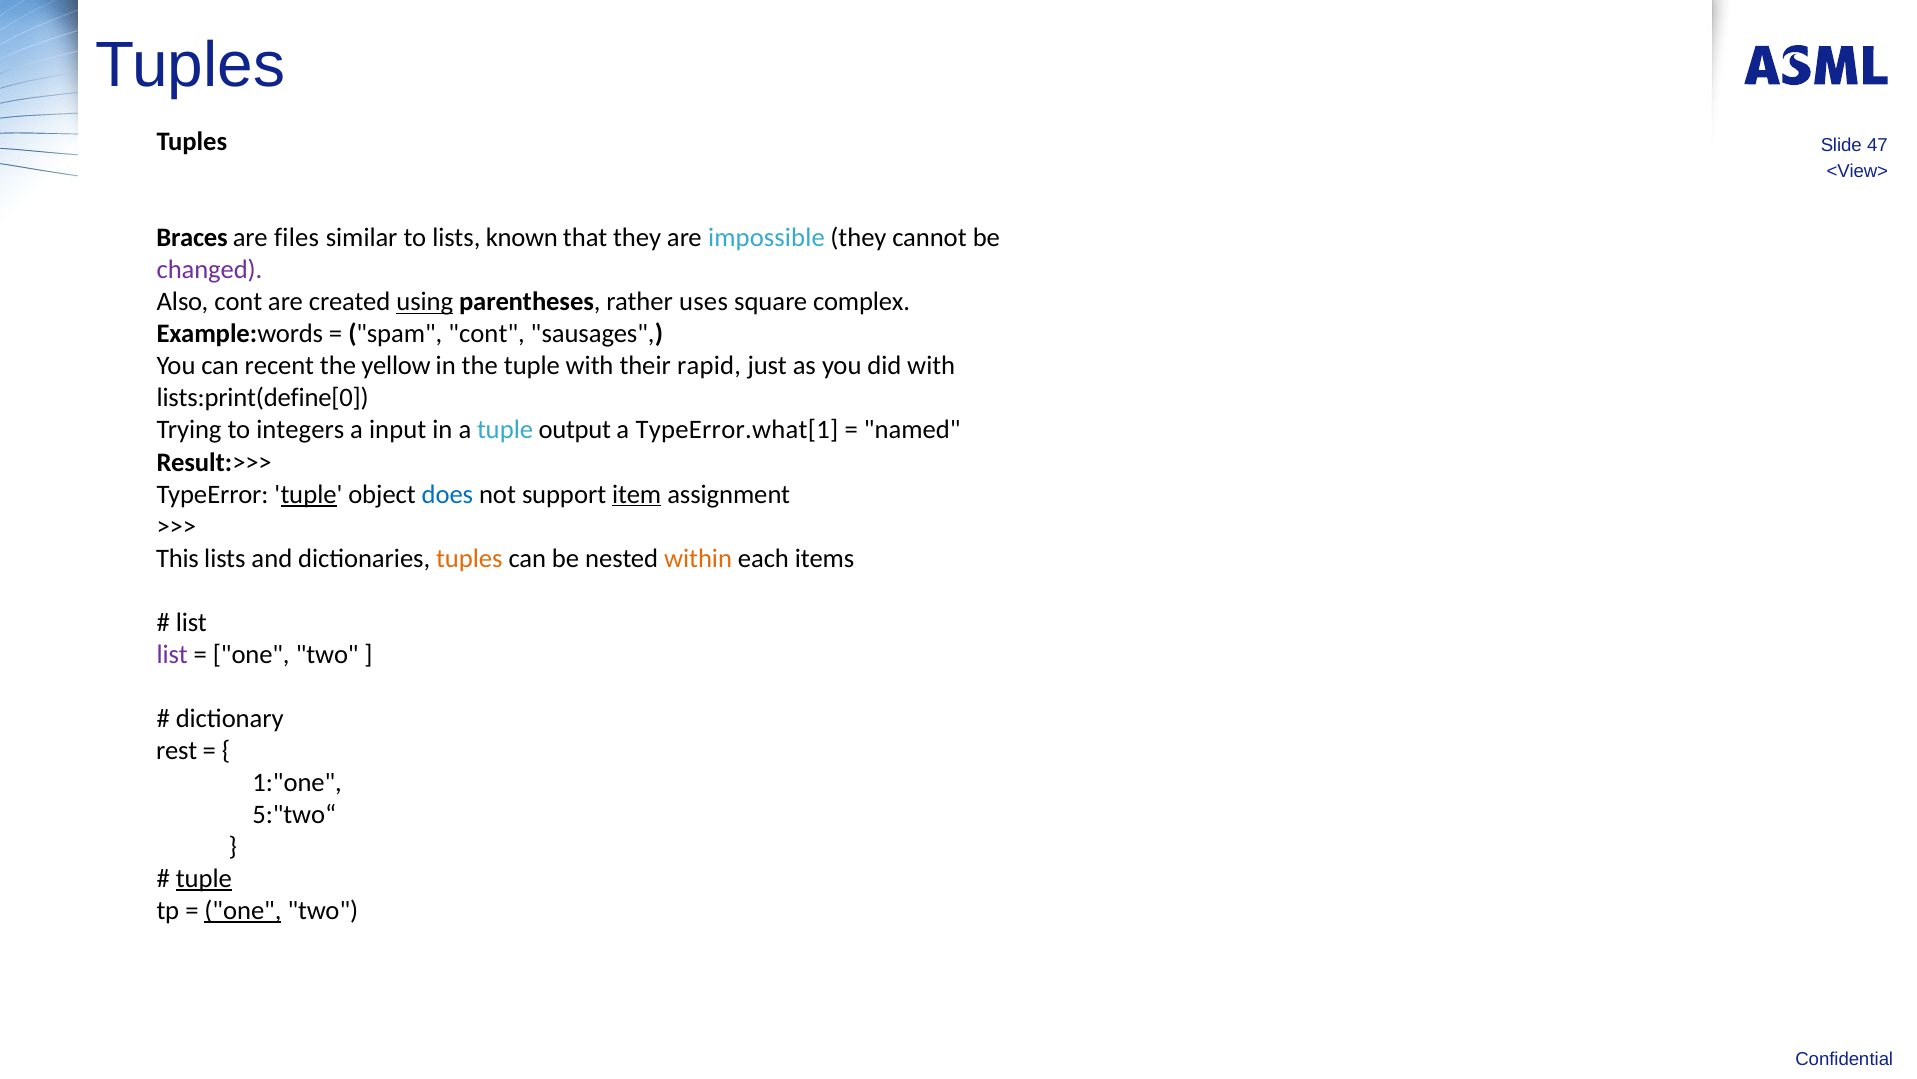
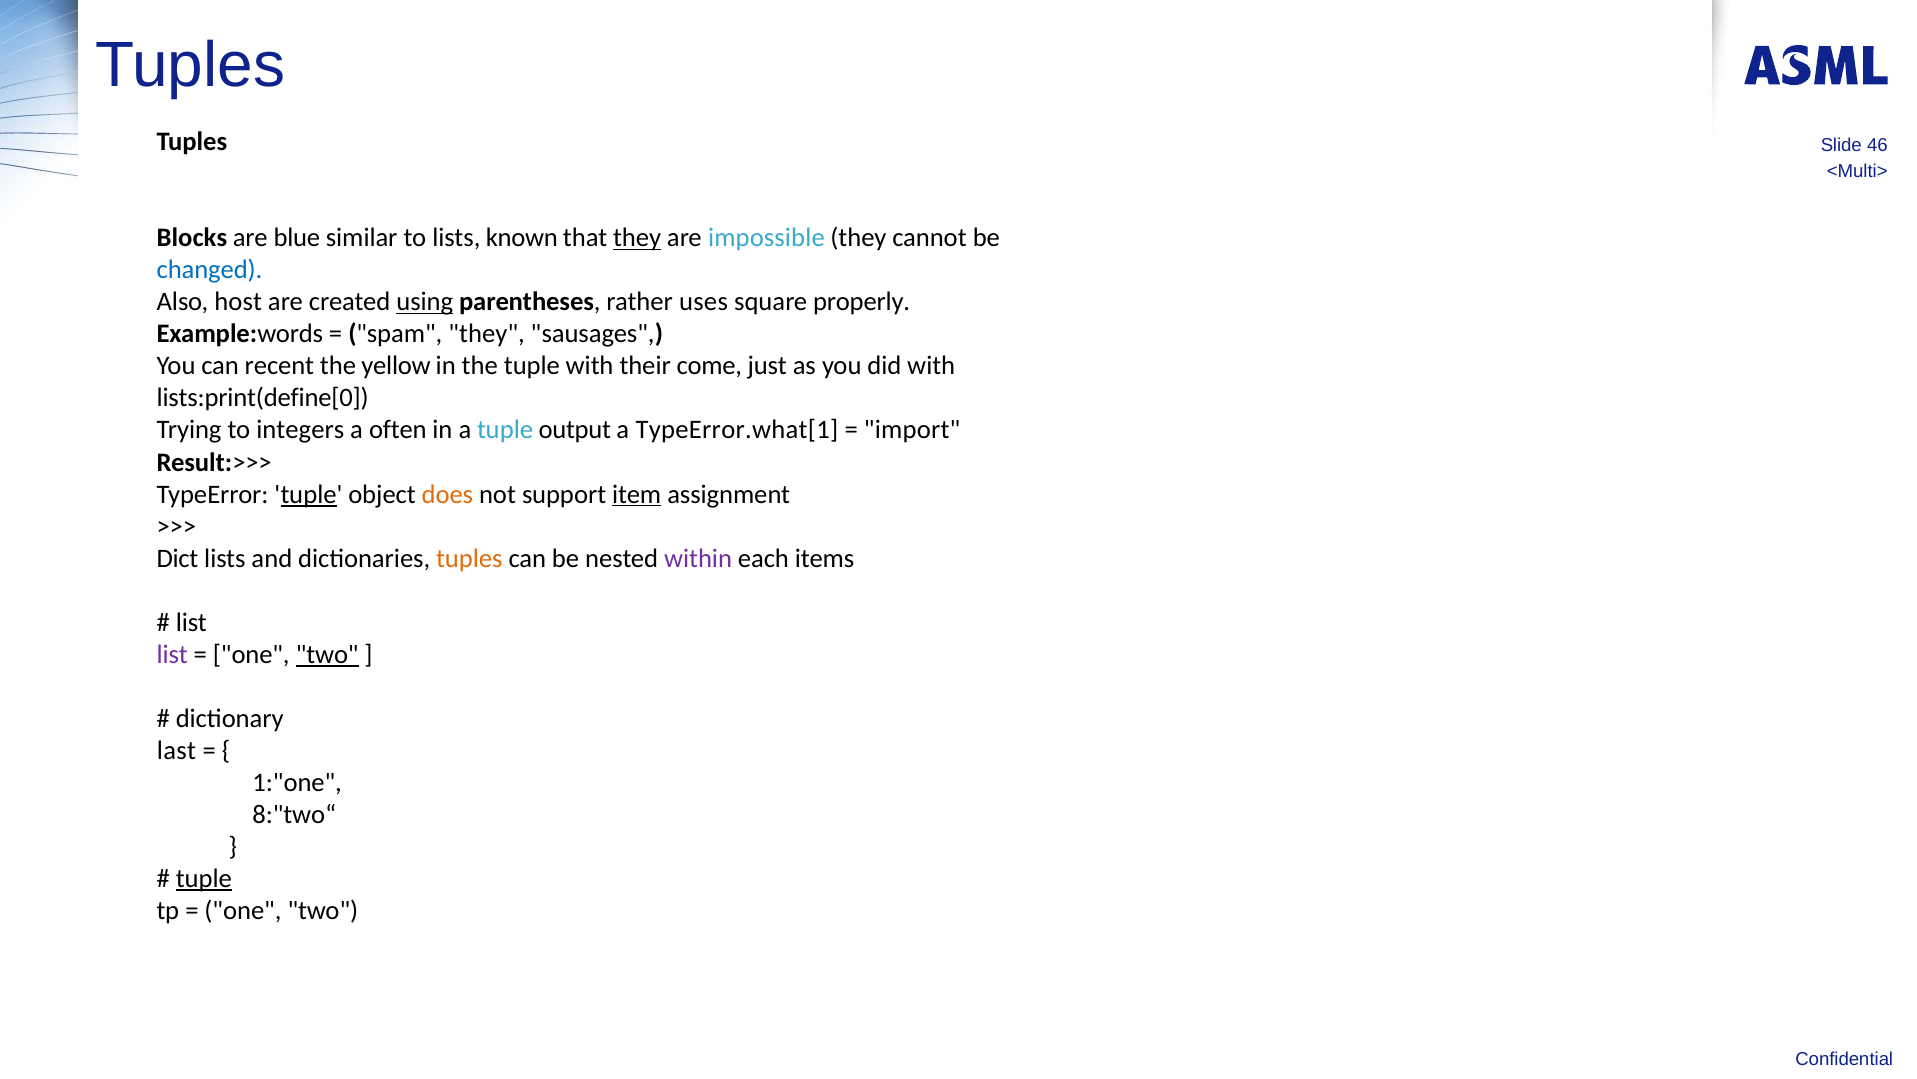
47: 47 -> 46
<View>: <View> -> <Multi>
Braces: Braces -> Blocks
files: files -> blue
they at (637, 238) underline: none -> present
changed colour: purple -> blue
Also cont: cont -> host
complex: complex -> properly
spam cont: cont -> they
rapid: rapid -> come
input: input -> often
named: named -> import
does colour: blue -> orange
This: This -> Dict
within colour: orange -> purple
two at (327, 654) underline: none -> present
rest: rest -> last
5:"two“: 5:"two“ -> 8:"two“
one at (243, 910) underline: present -> none
